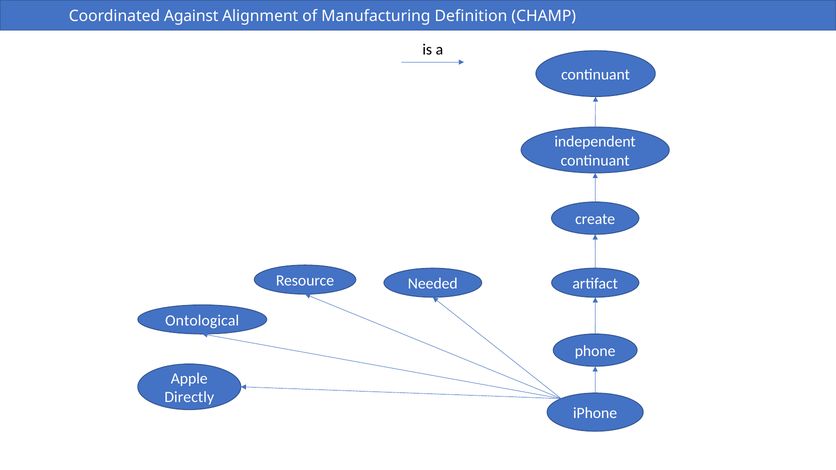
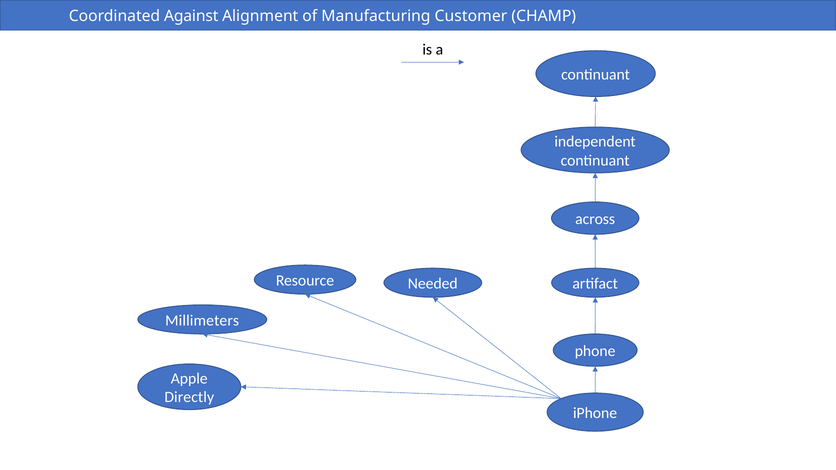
Definition: Definition -> Customer
create: create -> across
Ontological: Ontological -> Millimeters
